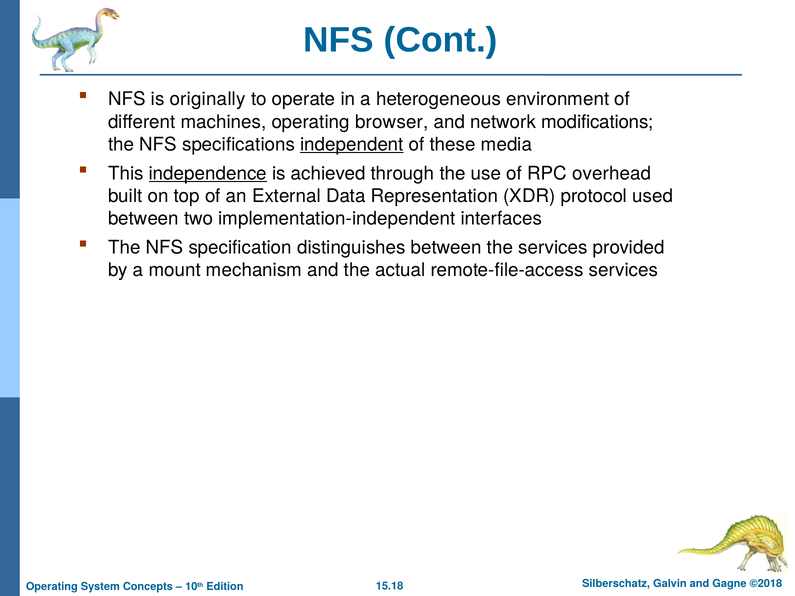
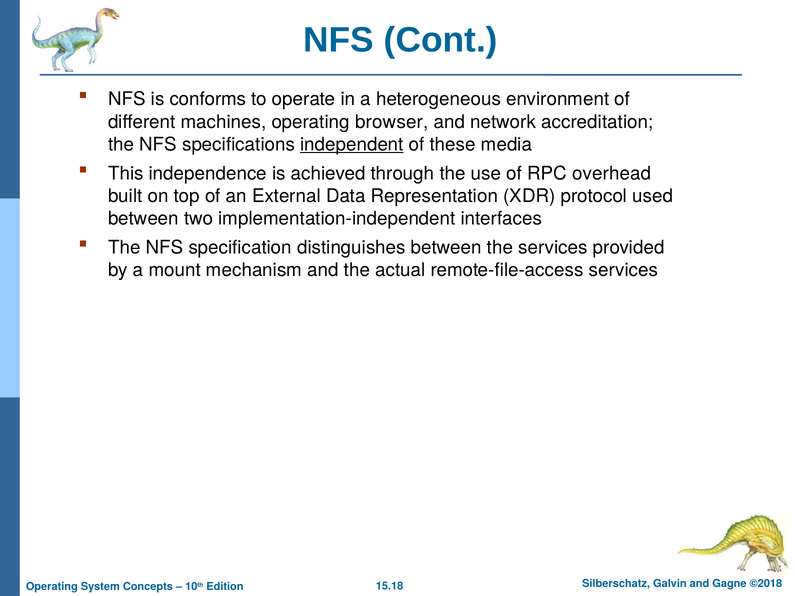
originally: originally -> conforms
modifications: modifications -> accreditation
independence underline: present -> none
